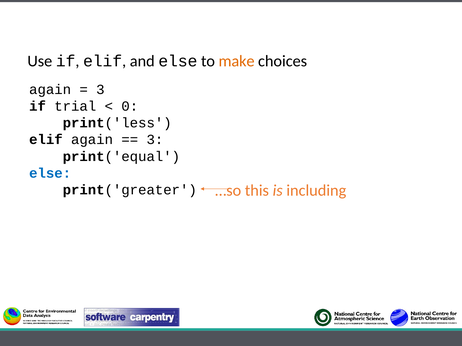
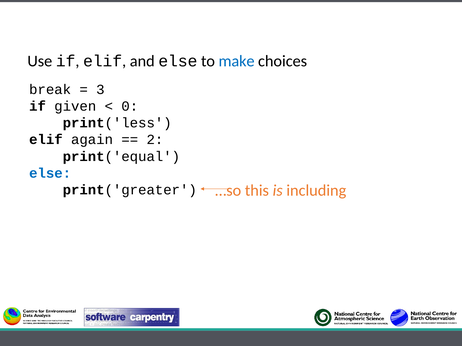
make colour: orange -> blue
again at (50, 90): again -> break
trial: trial -> given
3 at (155, 140): 3 -> 2
